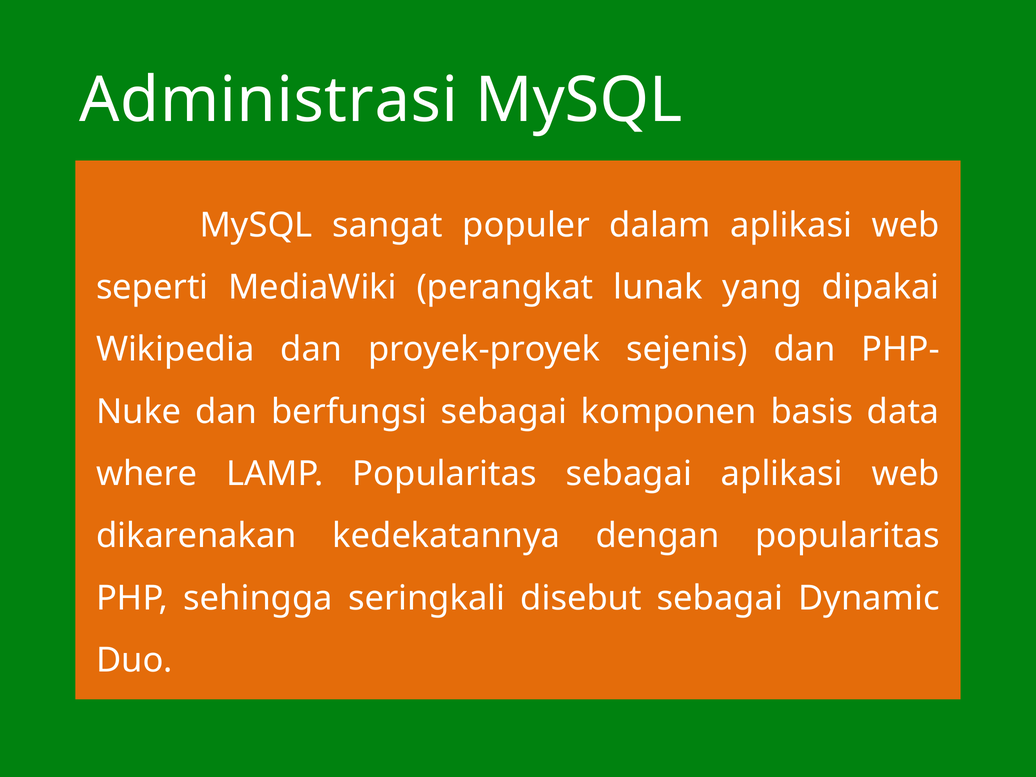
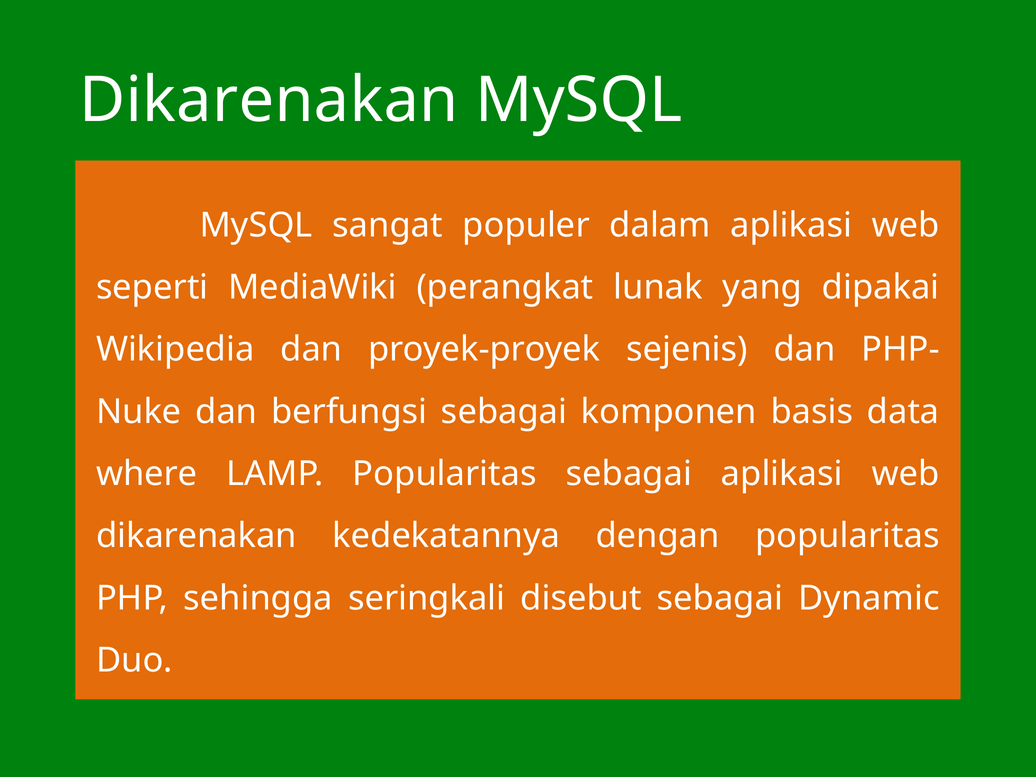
Administrasi at (269, 100): Administrasi -> Dikarenakan
